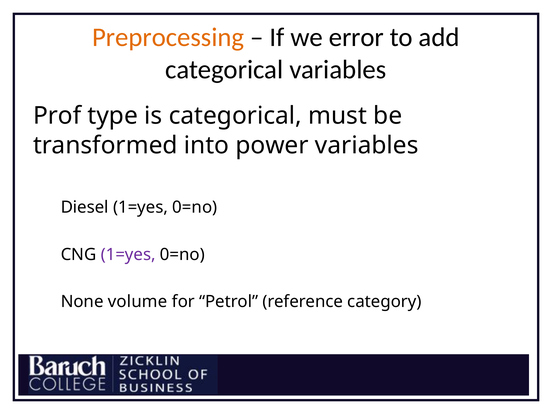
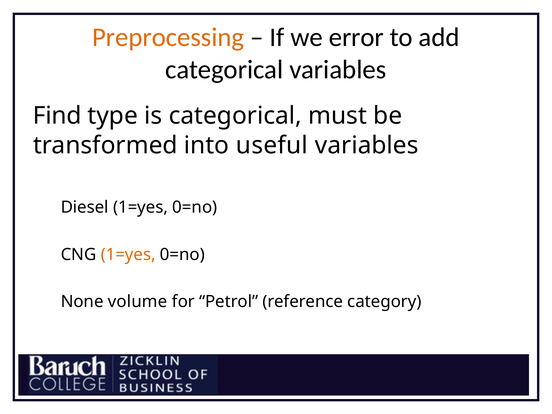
Prof: Prof -> Find
power: power -> useful
1=yes at (128, 254) colour: purple -> orange
